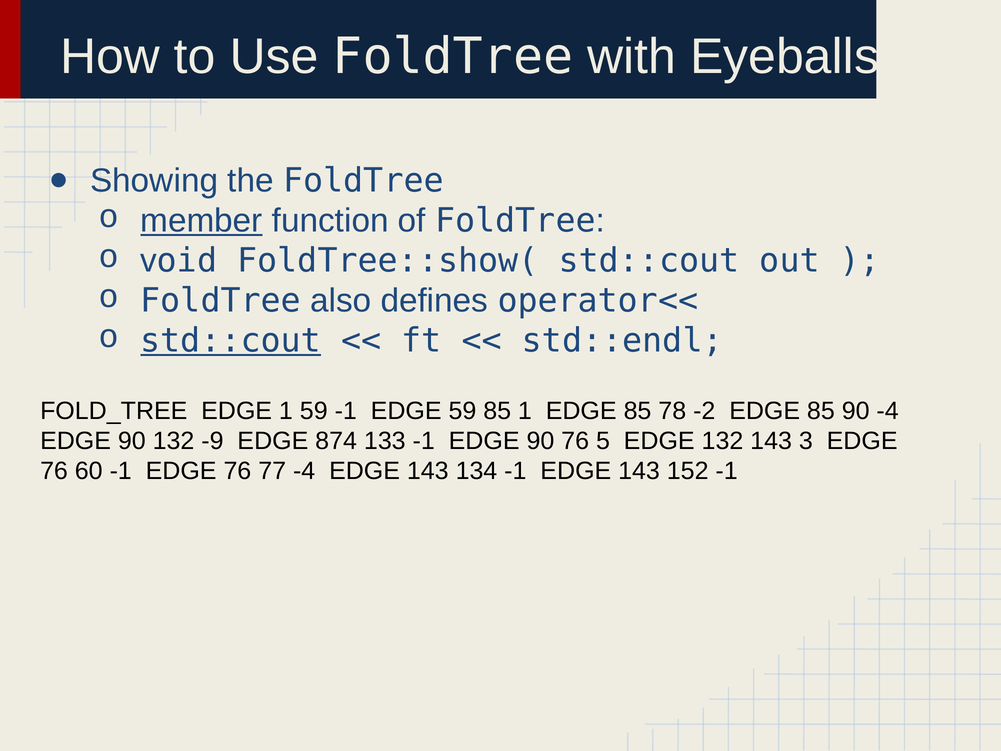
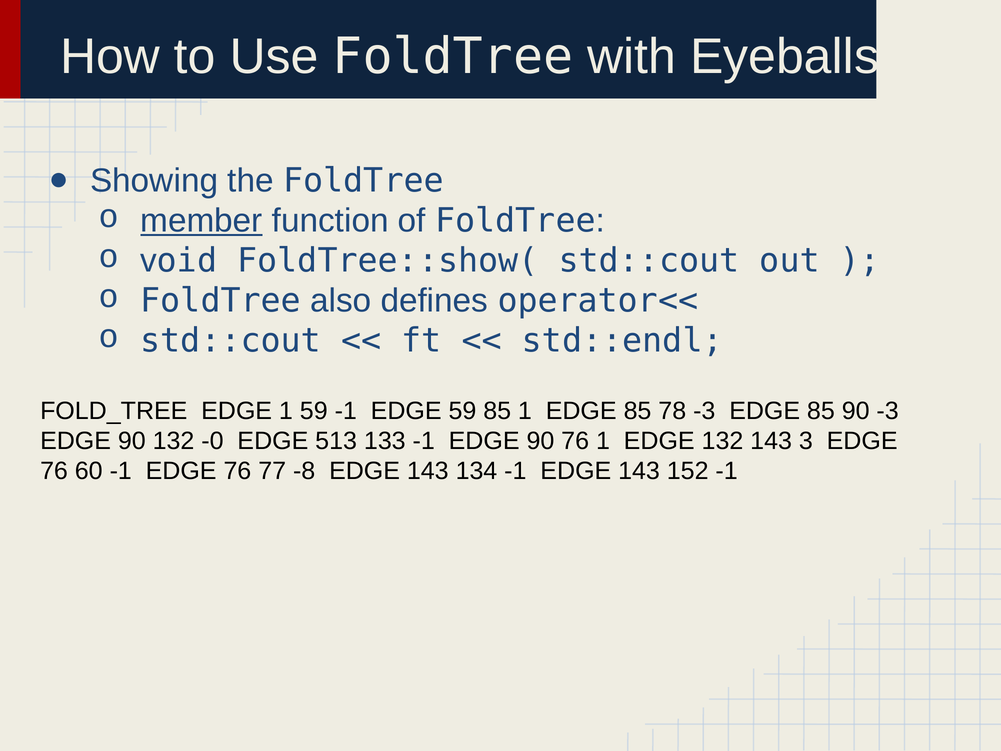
std::cout at (231, 341) underline: present -> none
78 -2: -2 -> -3
90 -4: -4 -> -3
-9: -9 -> -0
874: 874 -> 513
76 5: 5 -> 1
77 -4: -4 -> -8
